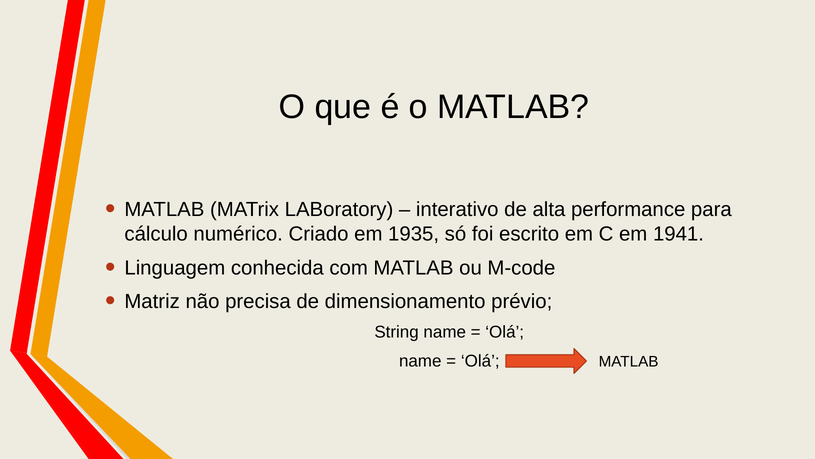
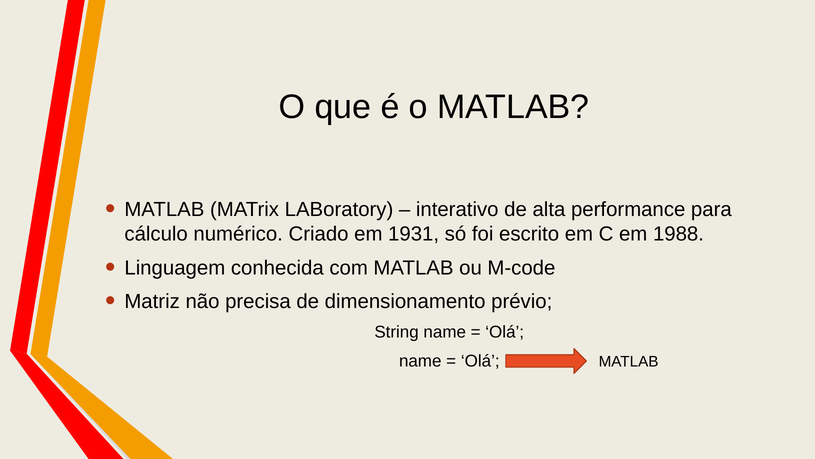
1935: 1935 -> 1931
1941: 1941 -> 1988
